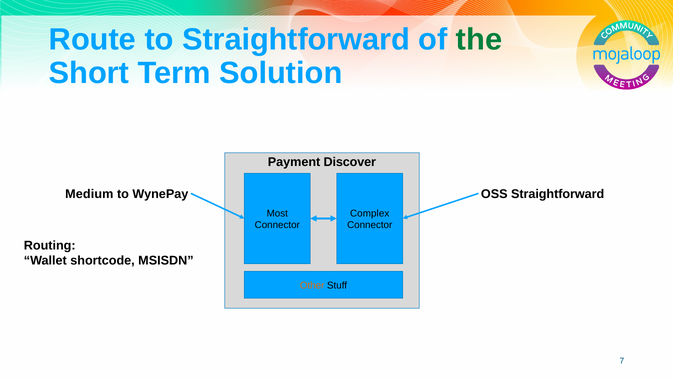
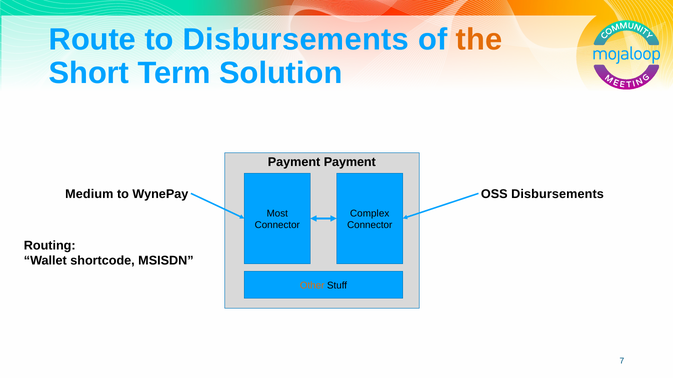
to Straightforward: Straightforward -> Disbursements
the colour: green -> orange
Payment Discover: Discover -> Payment
OSS Straightforward: Straightforward -> Disbursements
